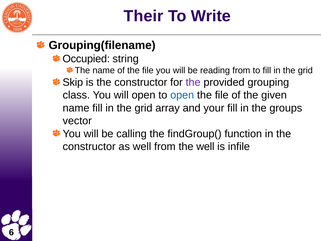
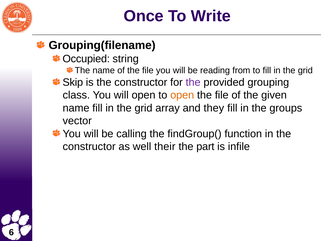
Their: Their -> Once
open at (182, 95) colour: blue -> orange
your: your -> they
well from: from -> their
the well: well -> part
